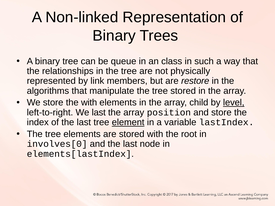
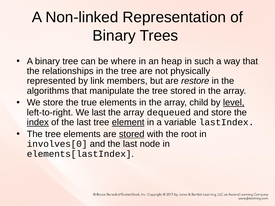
queue: queue -> where
class: class -> heap
the with: with -> true
position: position -> dequeued
index underline: none -> present
stored at (132, 134) underline: none -> present
